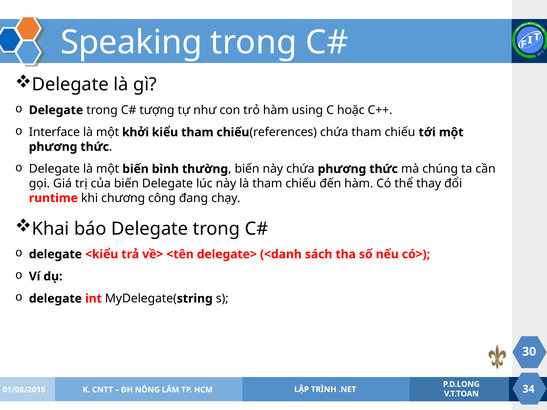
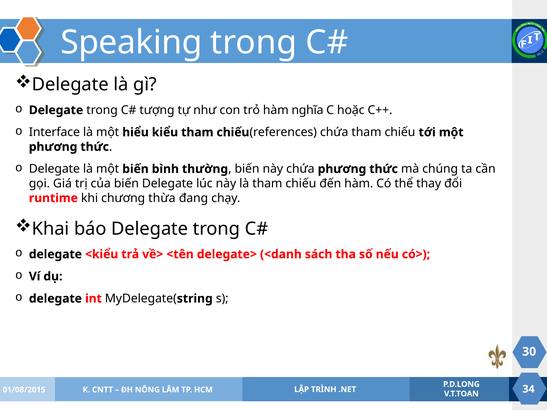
using: using -> nghĩa
khởi: khởi -> hiểu
công: công -> thừa
